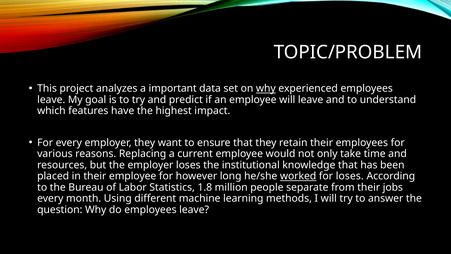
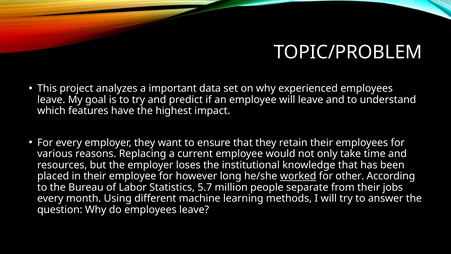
why at (266, 88) underline: present -> none
for loses: loses -> other
1.8: 1.8 -> 5.7
